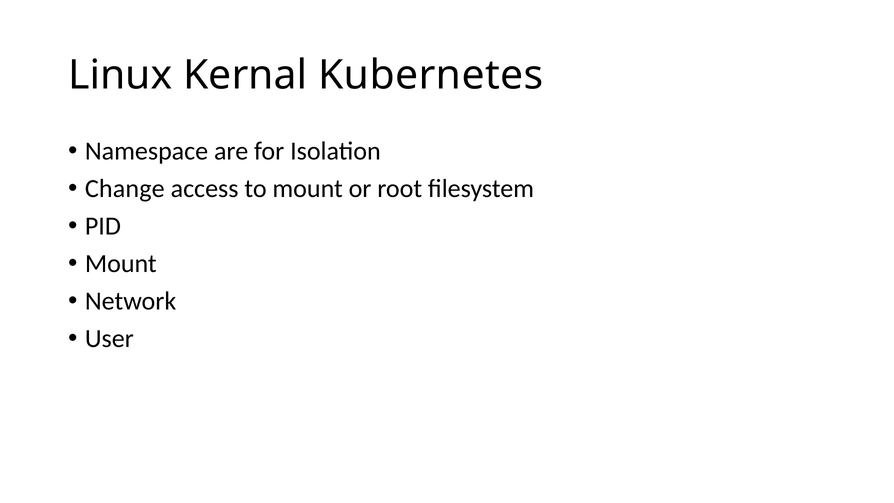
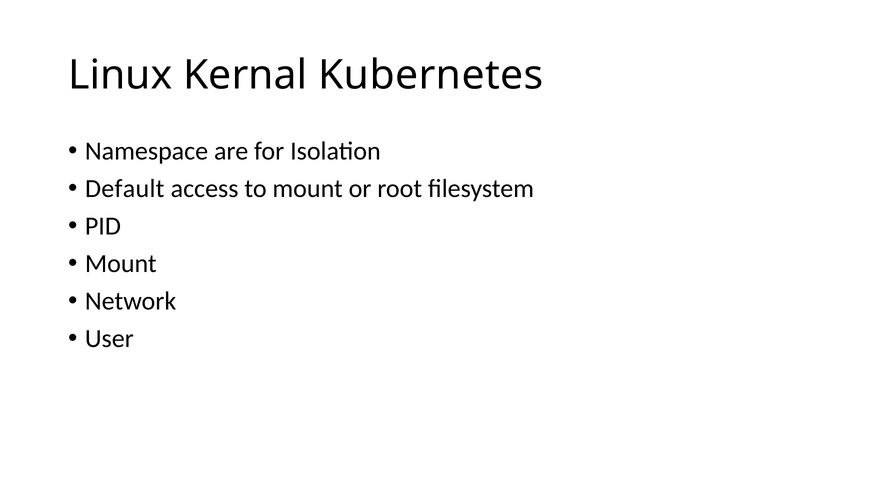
Change: Change -> Default
